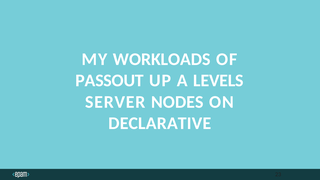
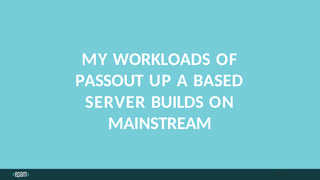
LEVELS: LEVELS -> BASED
NODES: NODES -> BUILDS
DECLARATIVE: DECLARATIVE -> MAINSTREAM
